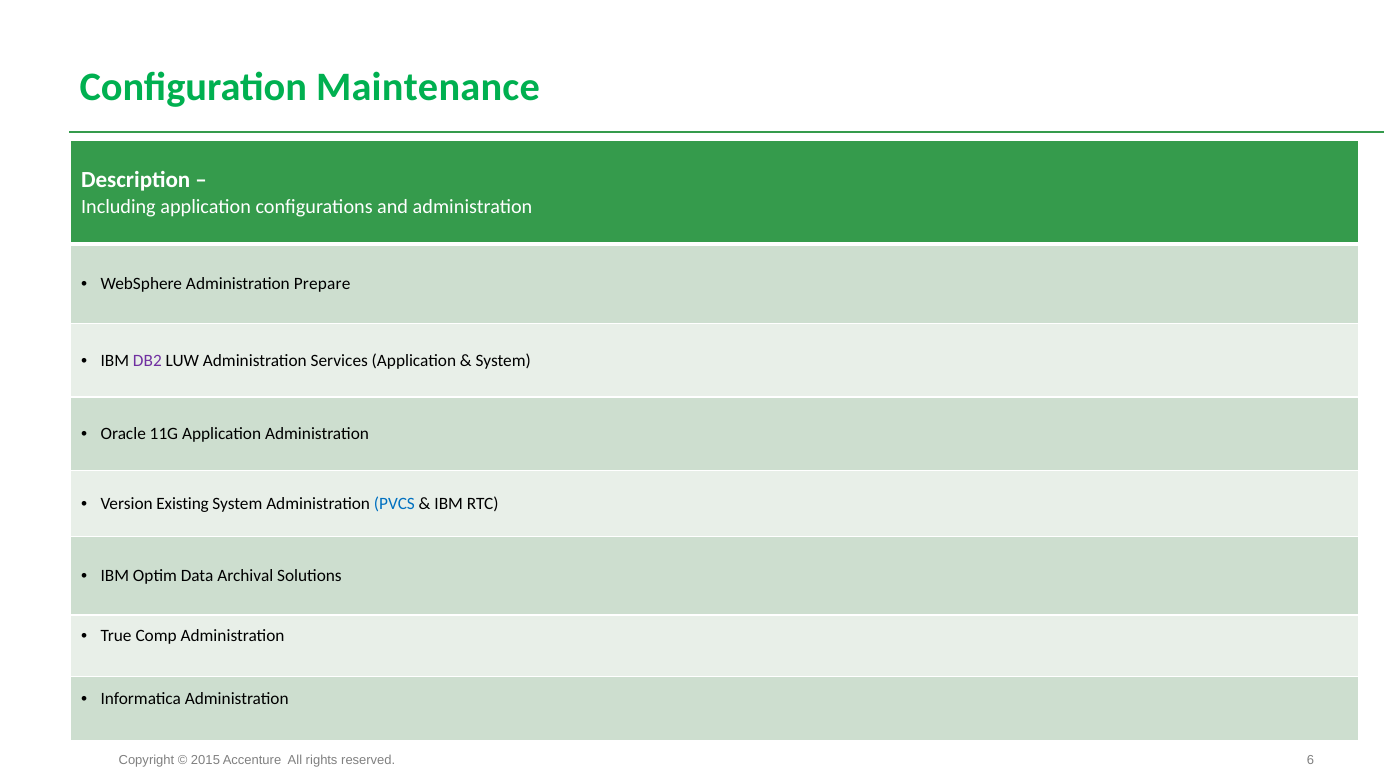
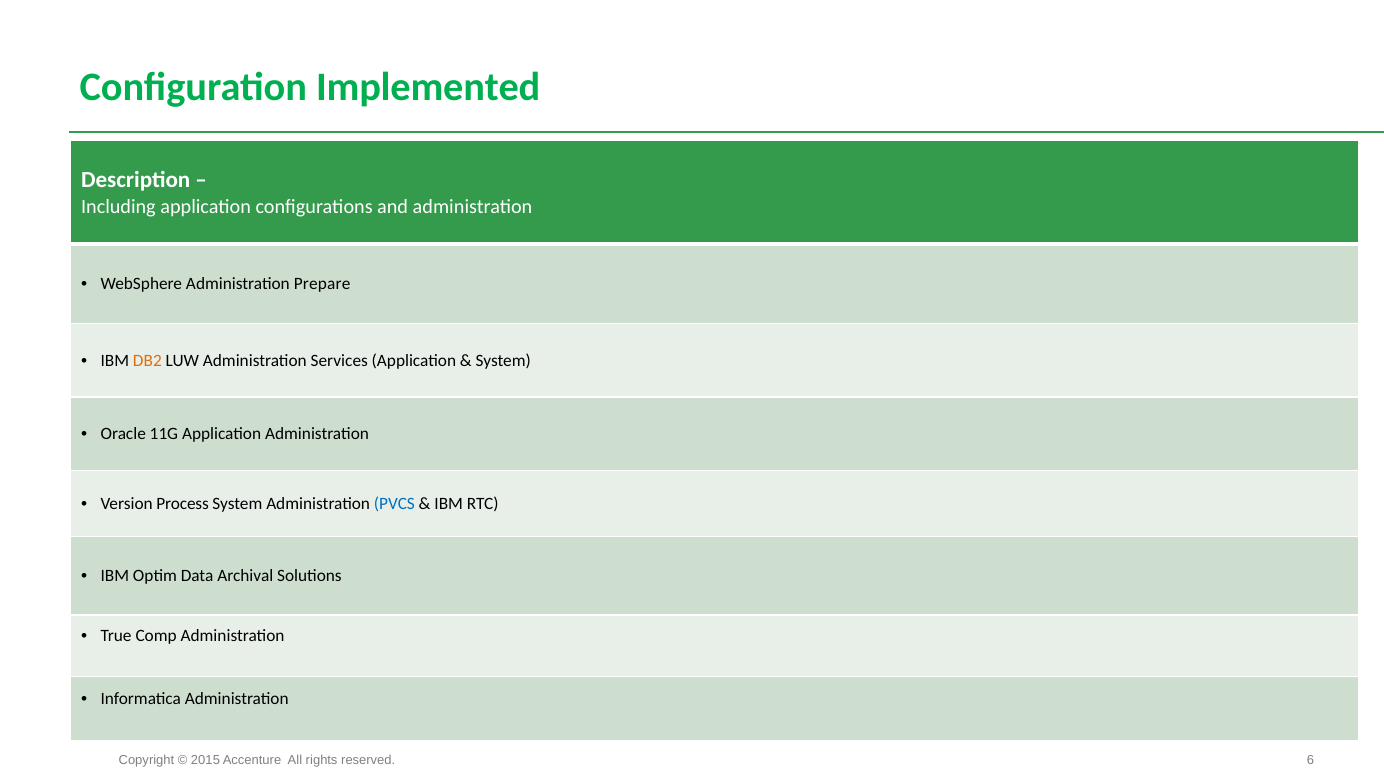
Maintenance: Maintenance -> Implemented
DB2 colour: purple -> orange
Existing: Existing -> Process
